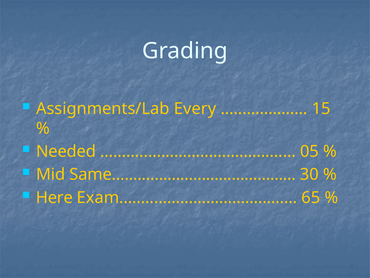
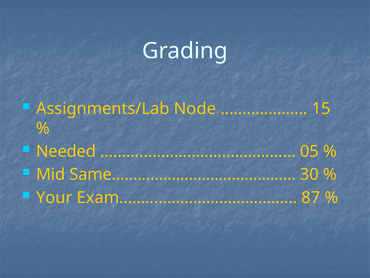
Every: Every -> Node
Here: Here -> Your
65: 65 -> 87
